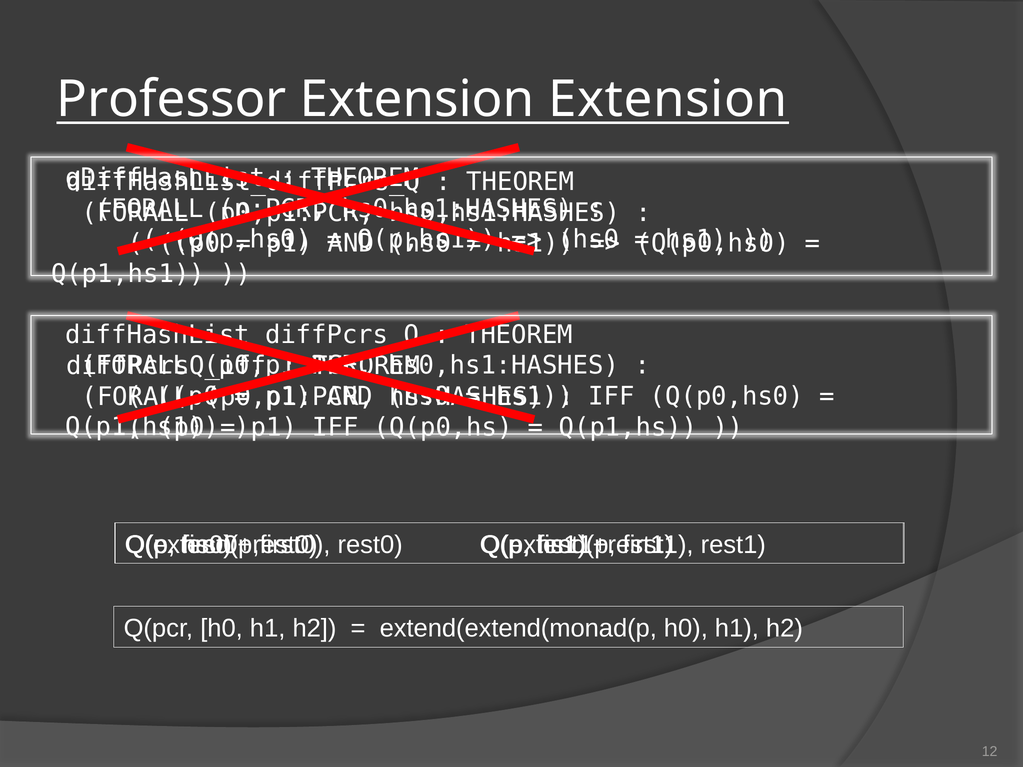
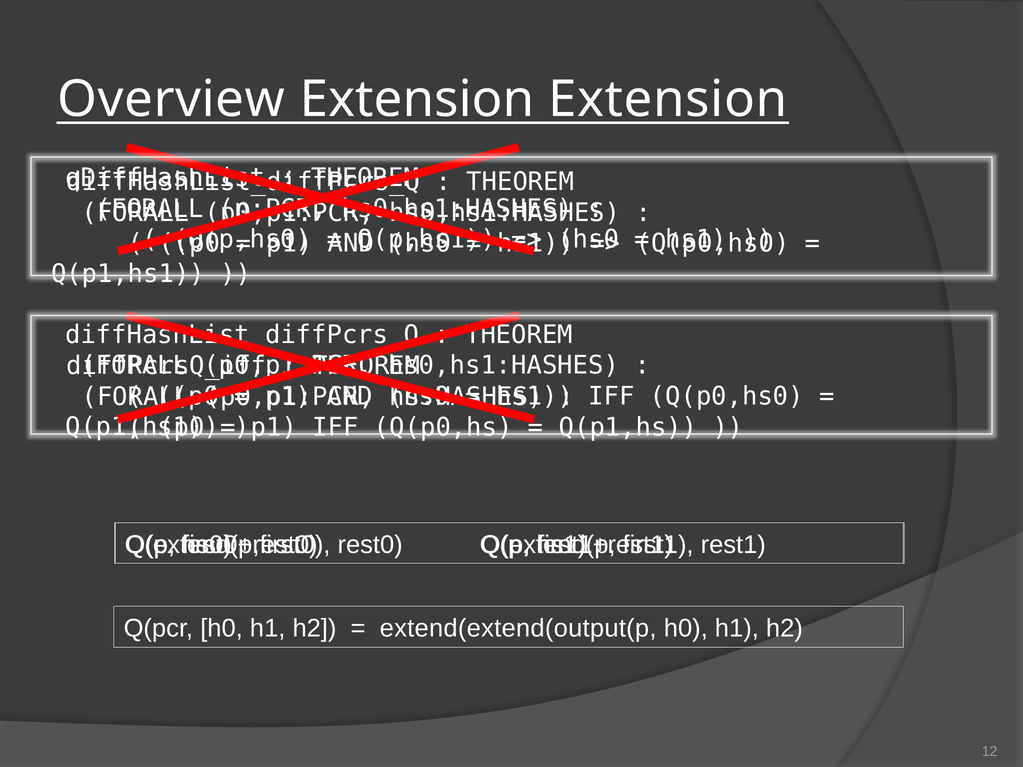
Professor: Professor -> Overview
extend(extend(monad(p: extend(extend(monad(p -> extend(extend(output(p
